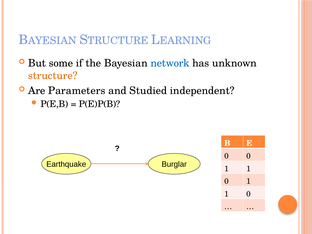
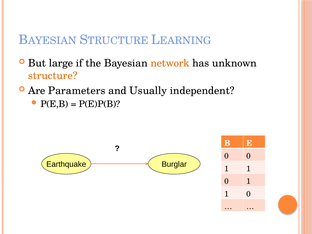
some: some -> large
network colour: blue -> orange
Studied: Studied -> Usually
